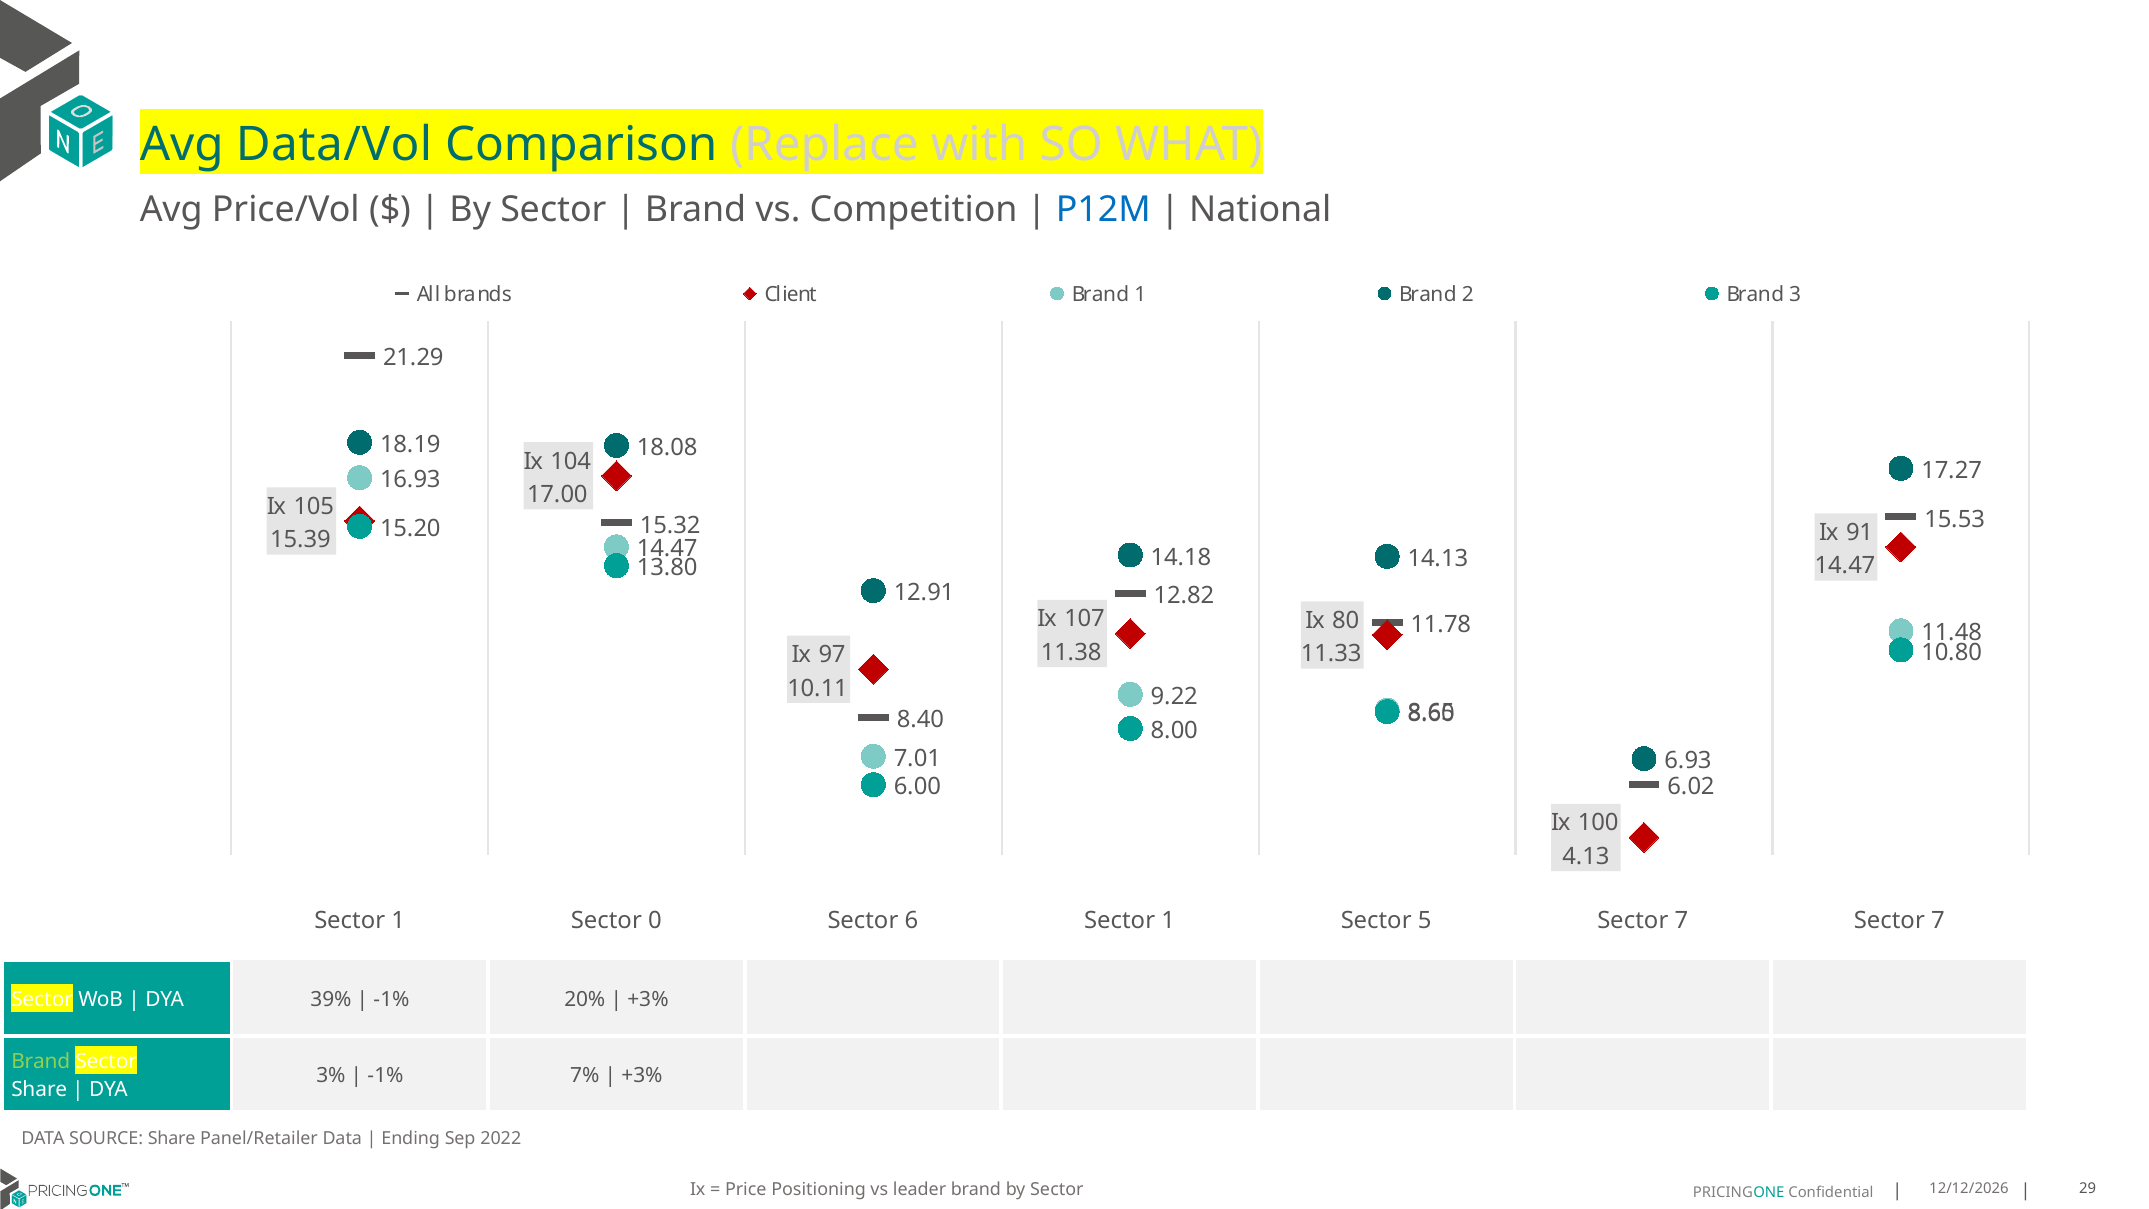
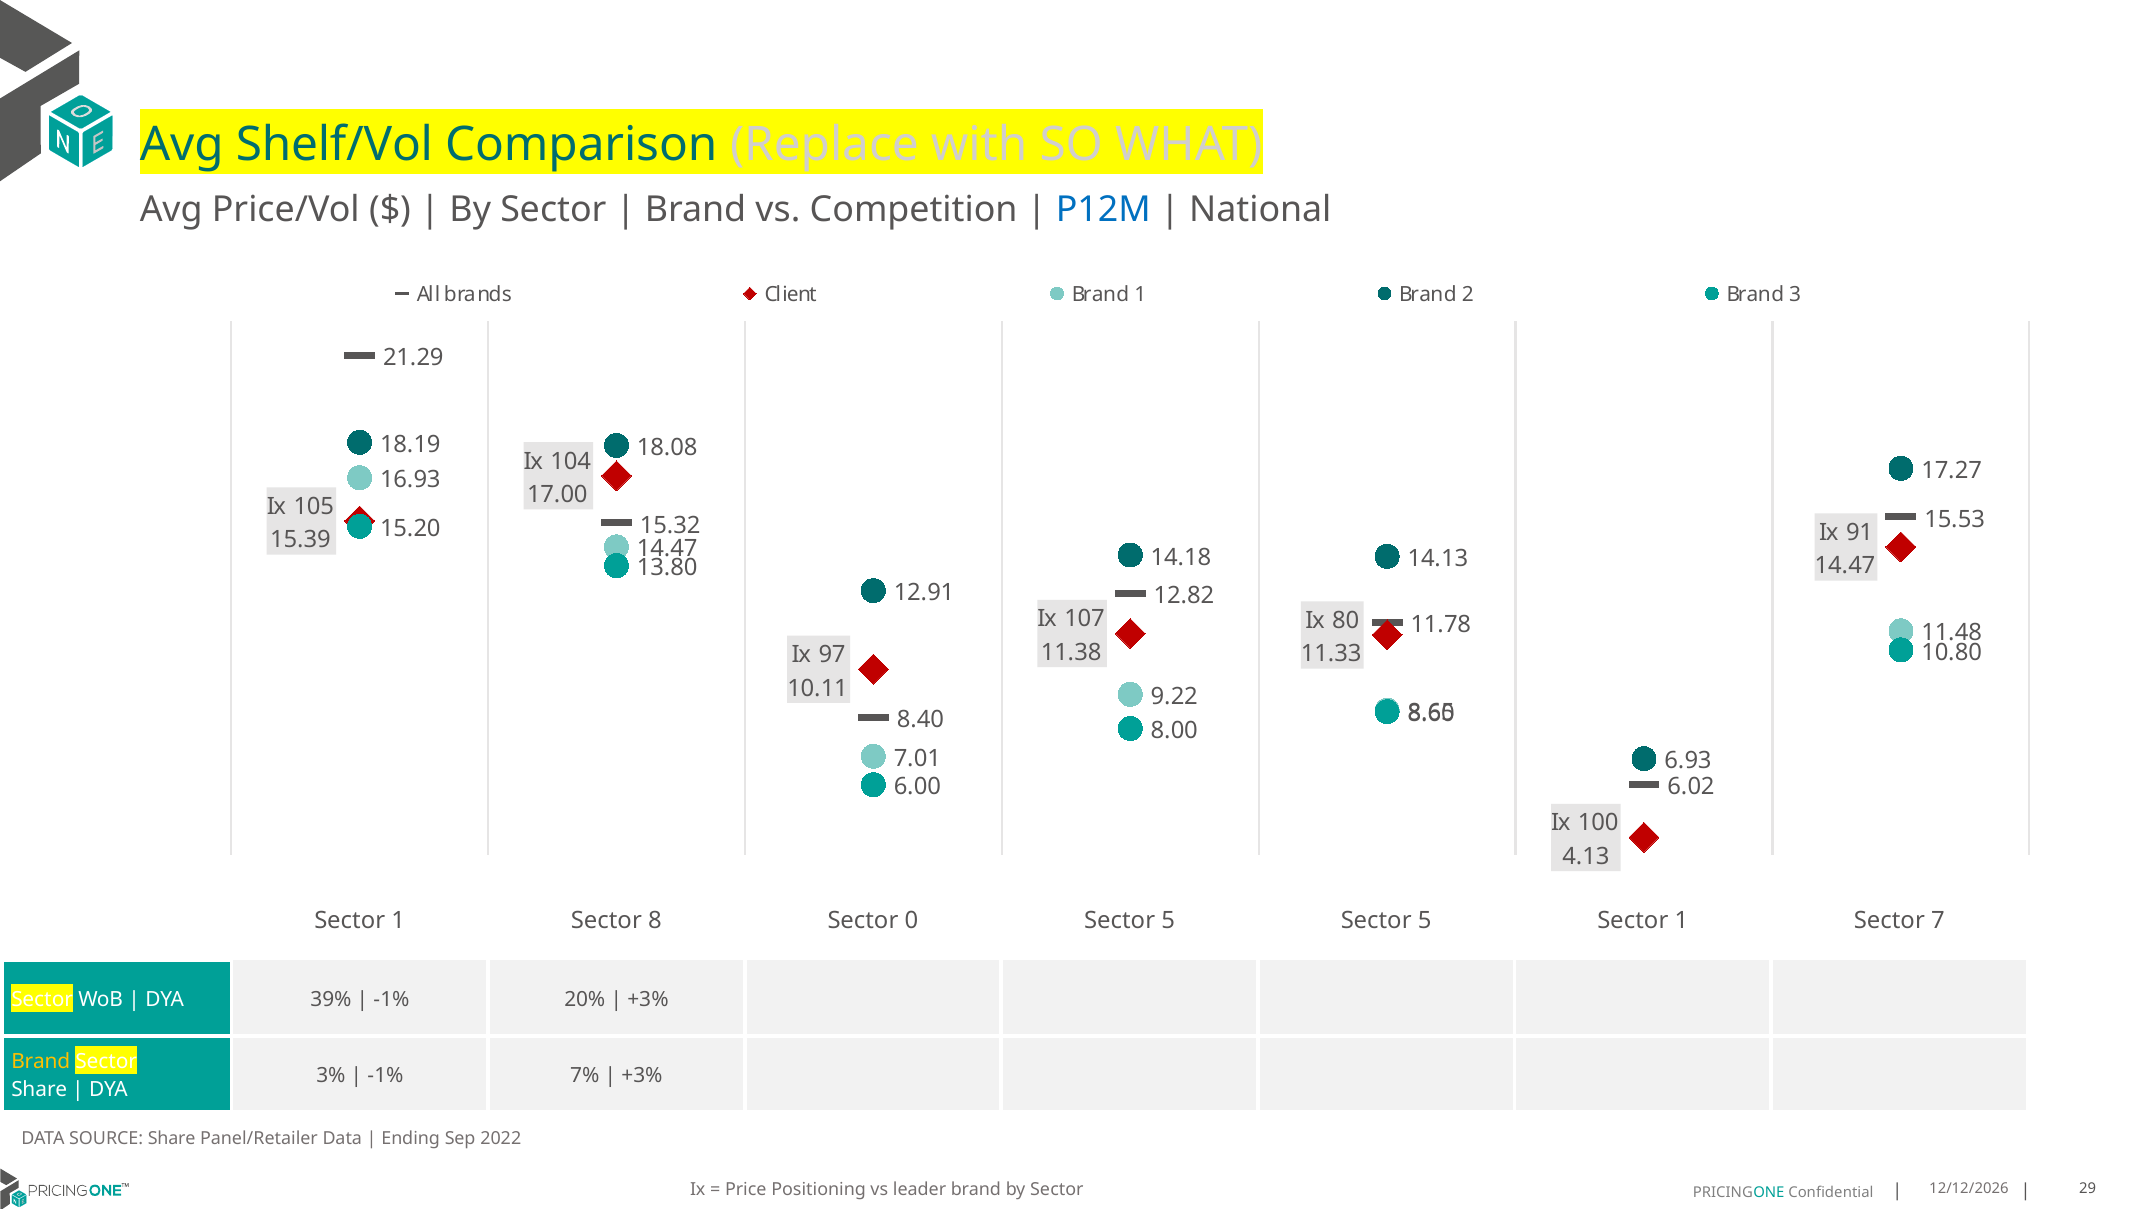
Data/Vol: Data/Vol -> Shelf/Vol
0: 0 -> 8
6: 6 -> 0
1 at (1168, 920): 1 -> 5
5 Sector 7: 7 -> 1
Brand at (41, 1061) colour: light green -> yellow
